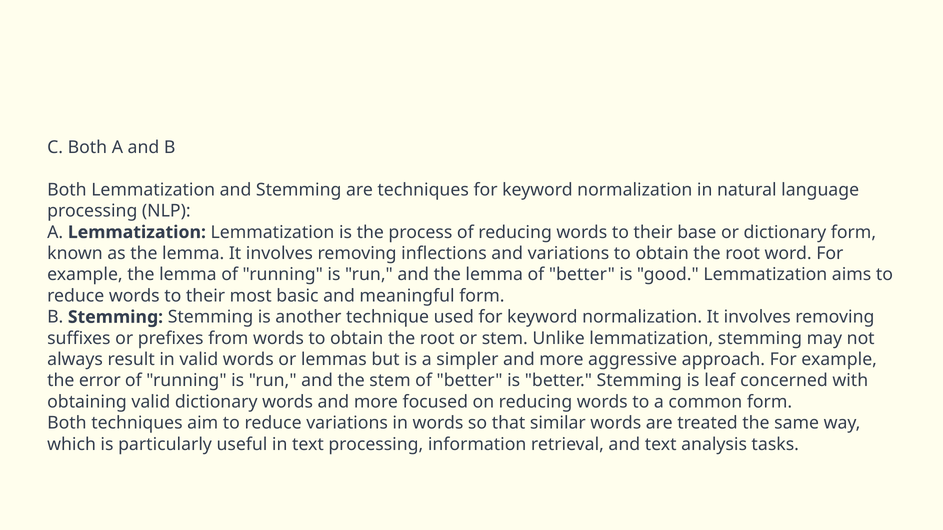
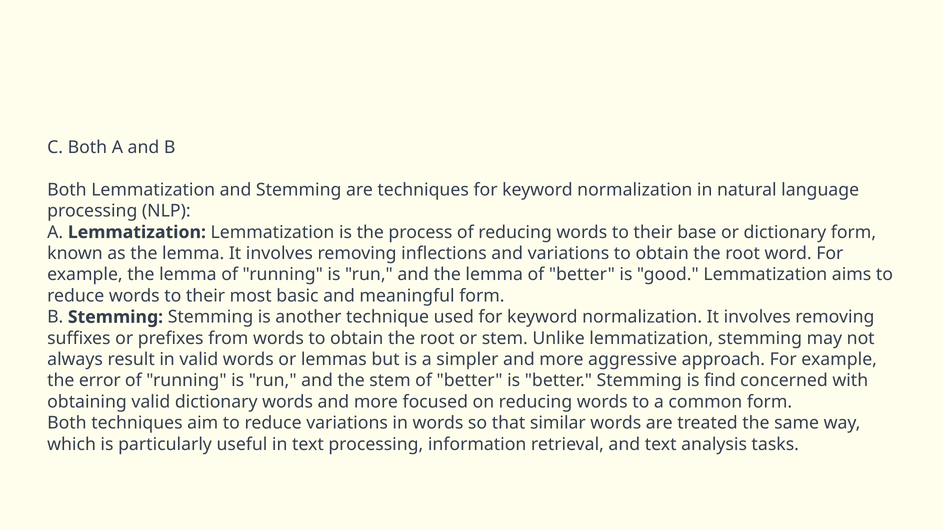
leaf: leaf -> find
